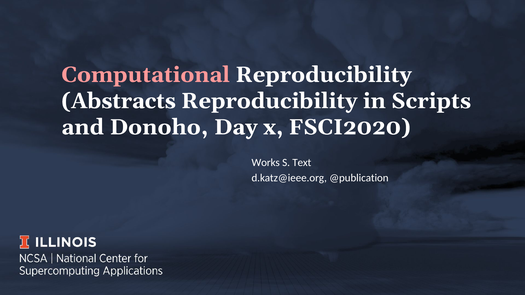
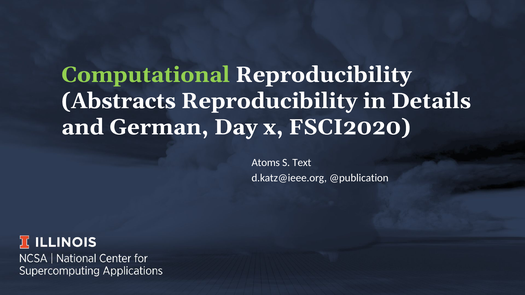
Computational colour: pink -> light green
Scripts: Scripts -> Details
Donoho: Donoho -> German
Works: Works -> Atoms
